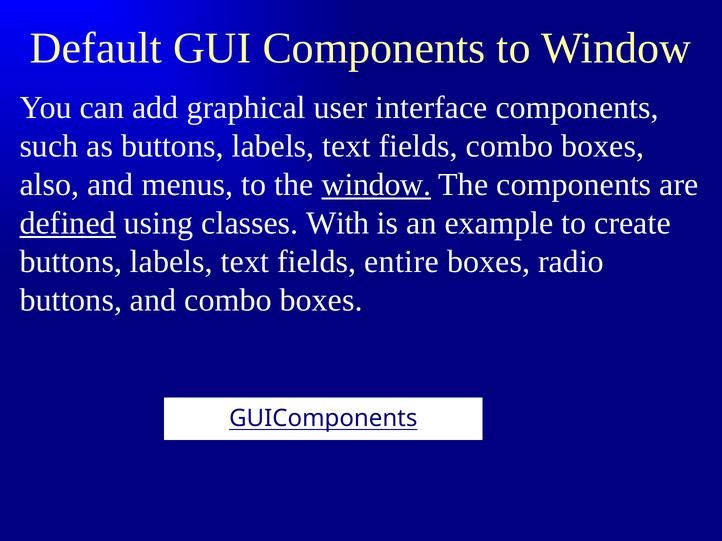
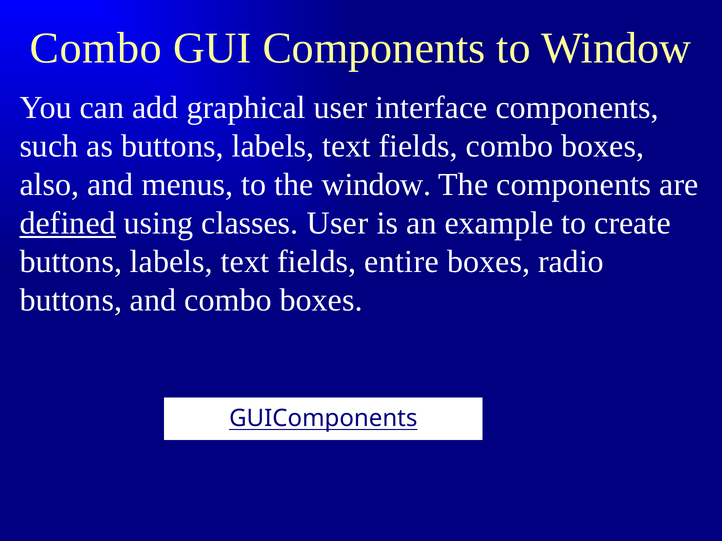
Default at (96, 48): Default -> Combo
window at (376, 185) underline: present -> none
classes With: With -> User
